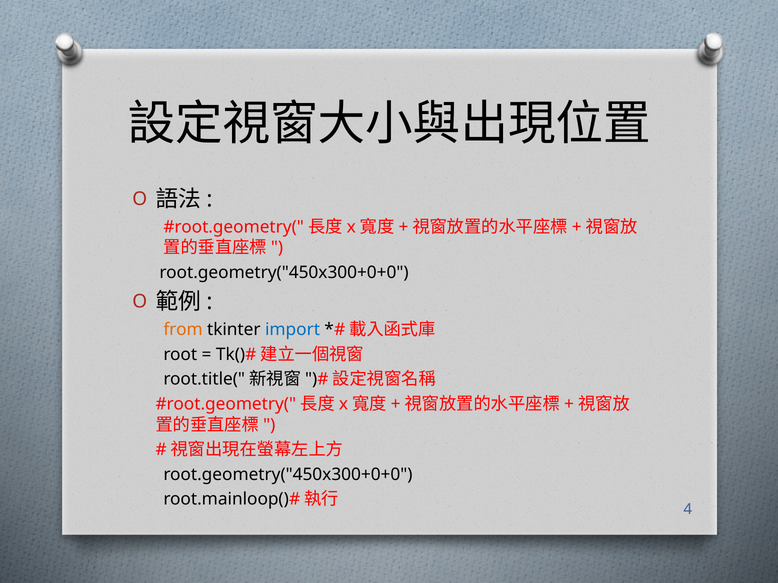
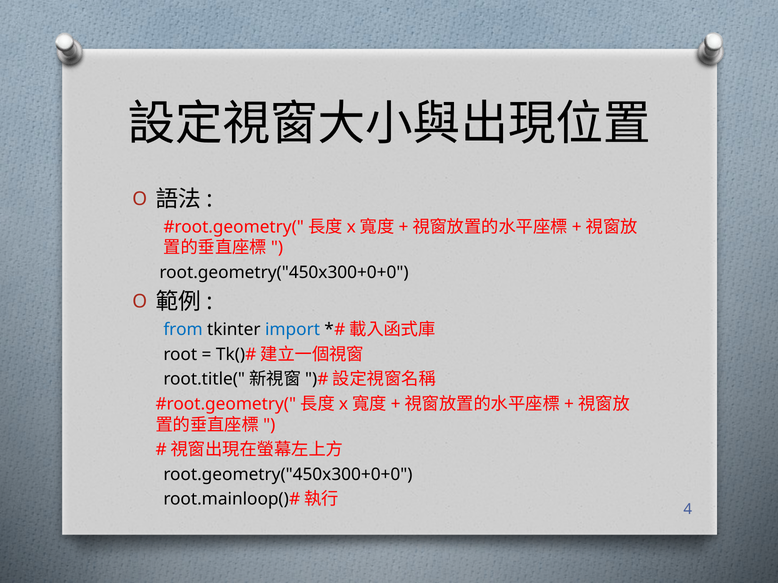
from colour: orange -> blue
